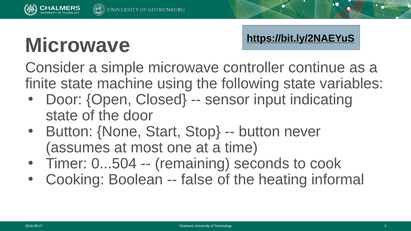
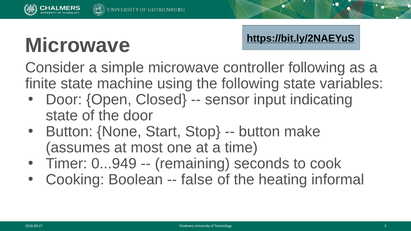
controller continue: continue -> following
never: never -> make
0...504: 0...504 -> 0...949
